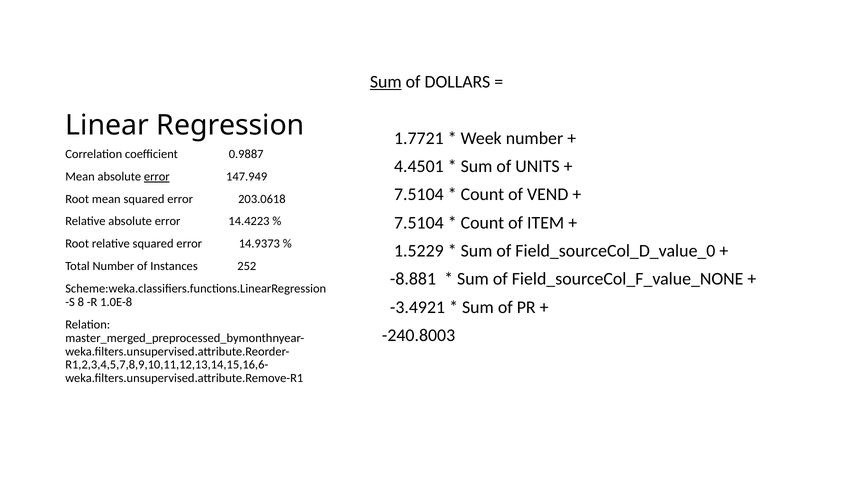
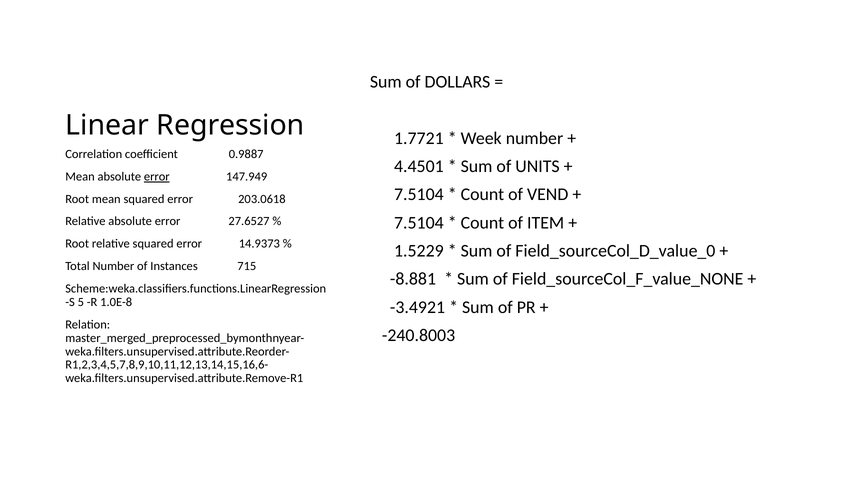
Sum at (386, 82) underline: present -> none
14.4223: 14.4223 -> 27.6527
252: 252 -> 715
8: 8 -> 5
